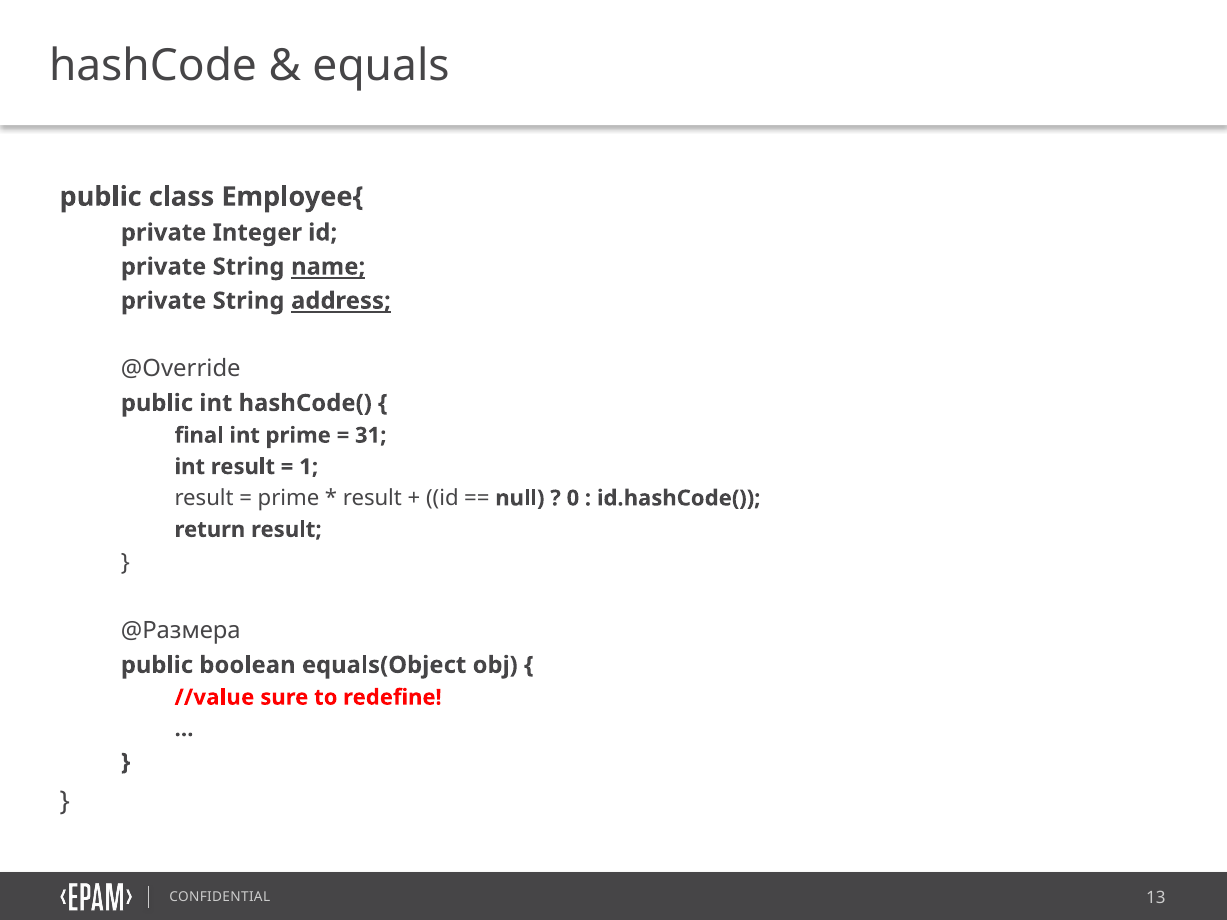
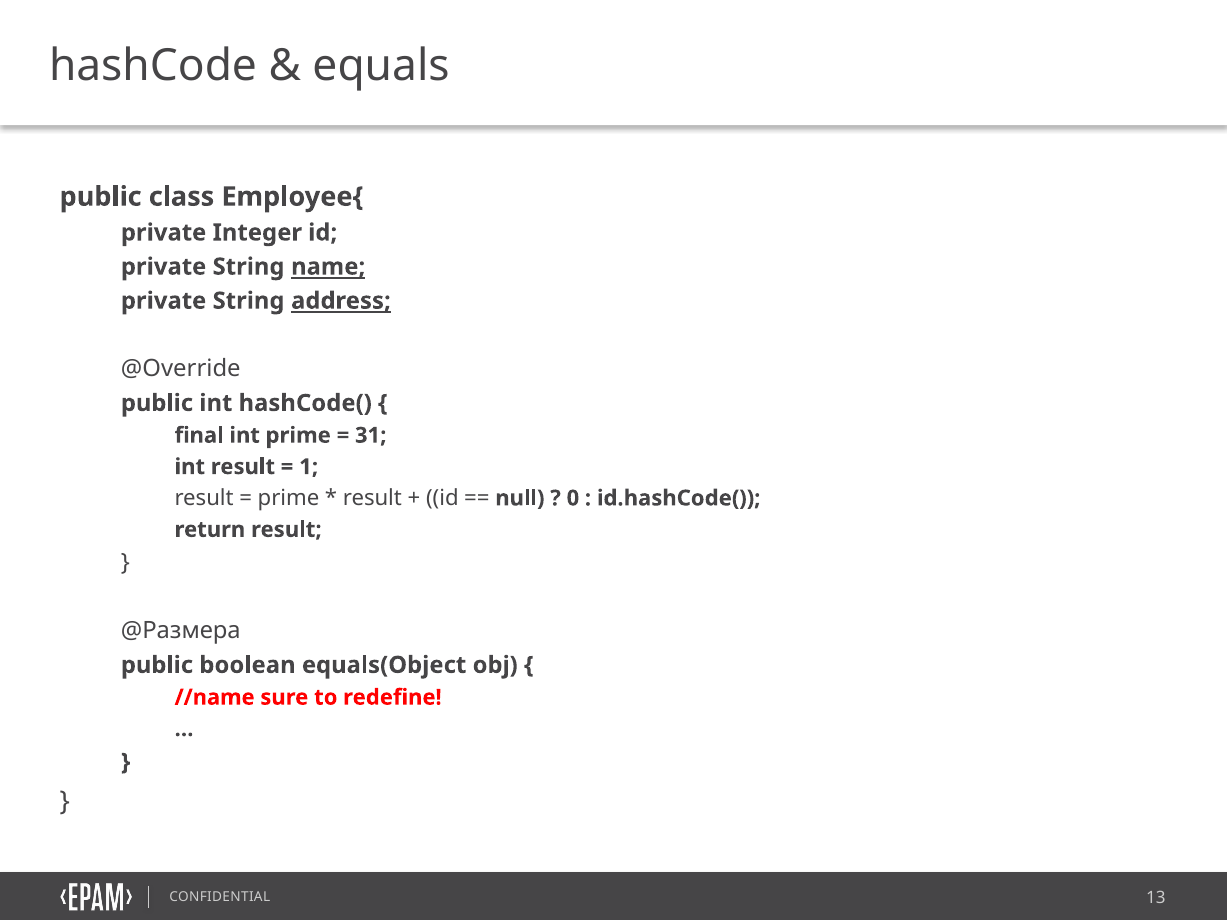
//value: //value -> //name
